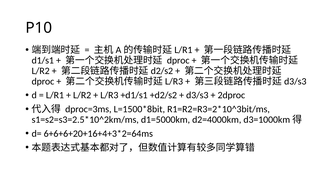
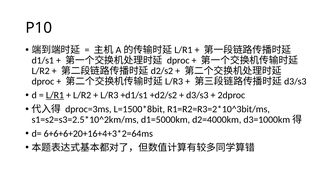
L/R1 underline: none -> present
